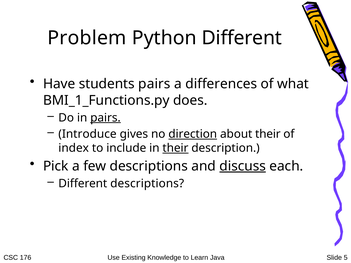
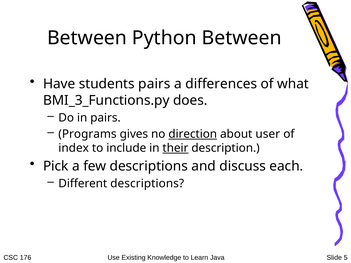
Problem at (87, 38): Problem -> Between
Python Different: Different -> Between
BMI_1_Functions.py: BMI_1_Functions.py -> BMI_3_Functions.py
pairs at (105, 118) underline: present -> none
Introduce: Introduce -> Programs
about their: their -> user
discuss underline: present -> none
